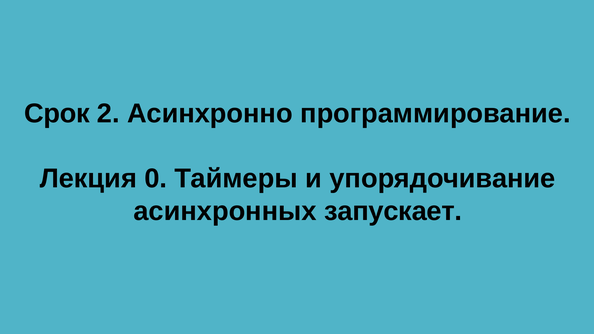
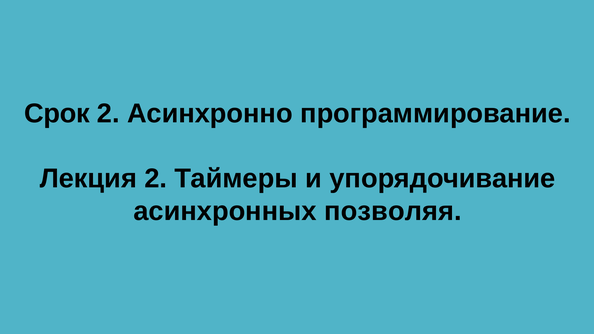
Лекция 0: 0 -> 2
запускает: запускает -> позволяя
